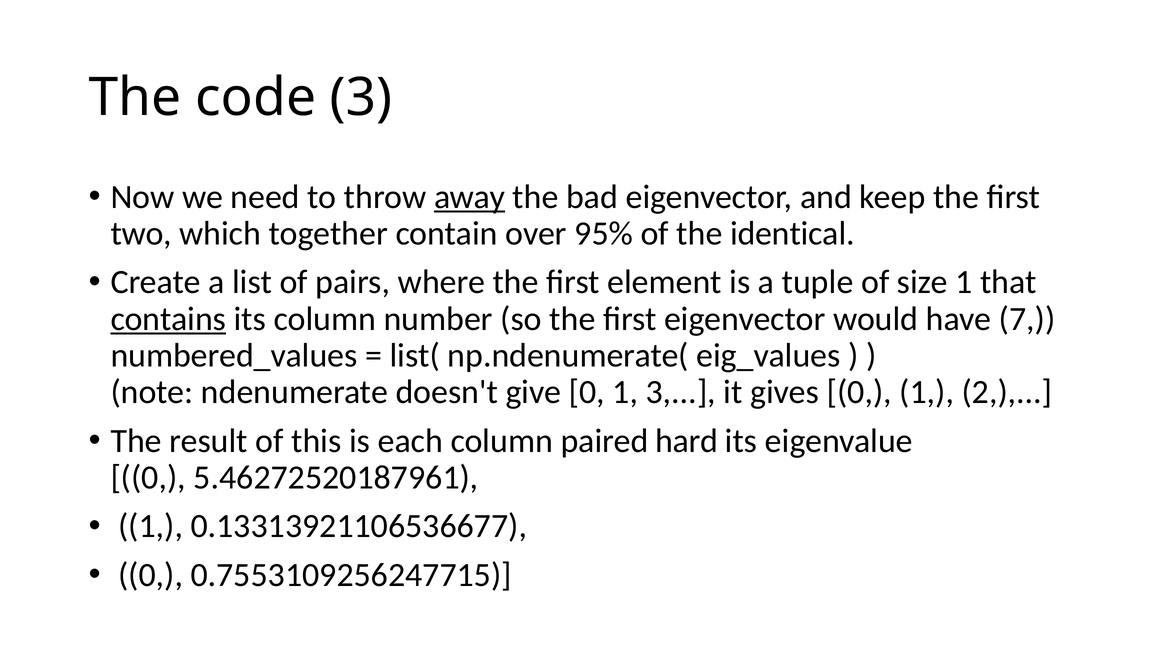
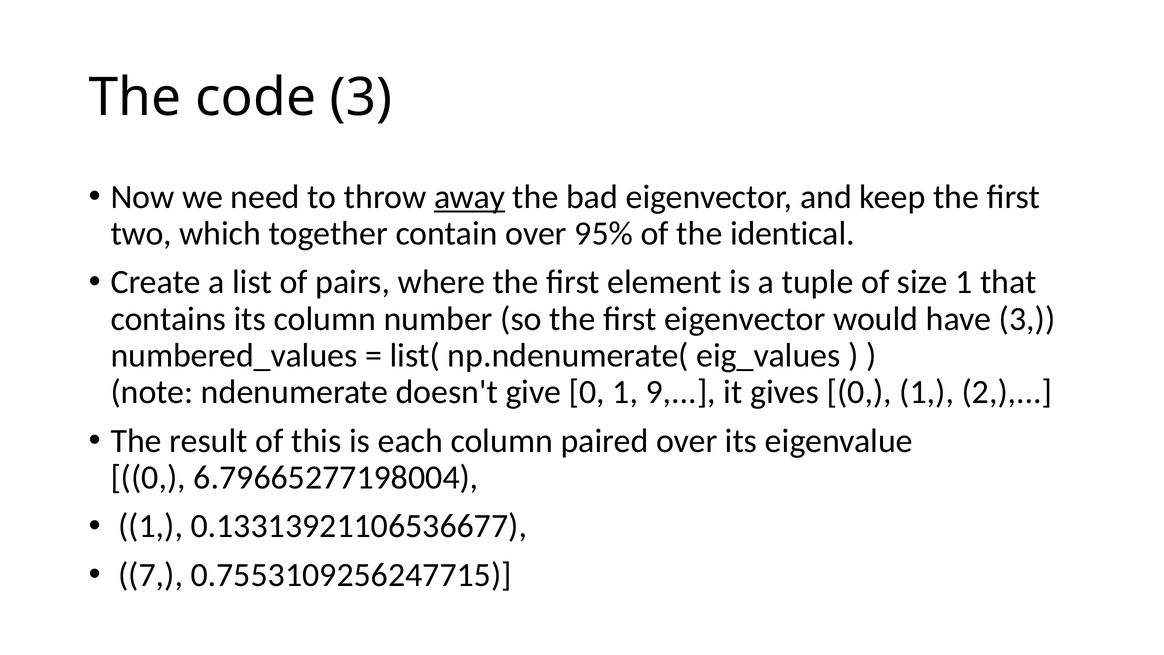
contains underline: present -> none
have 7: 7 -> 3
1 3: 3 -> 9
paired hard: hard -> over
5.46272520187961: 5.46272520187961 -> 6.79665277198004
0 at (151, 575): 0 -> 7
